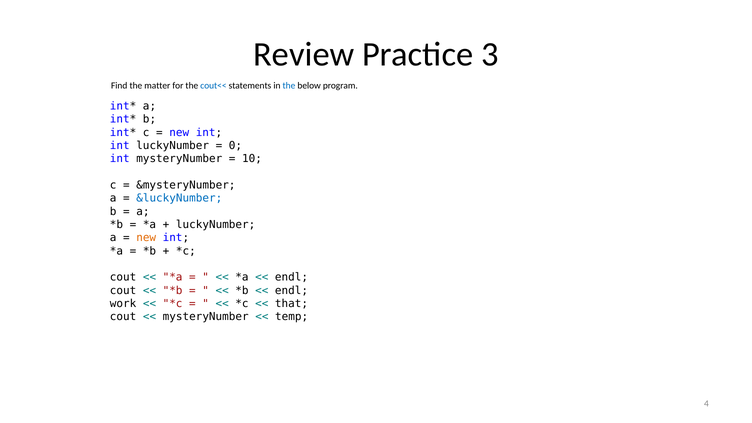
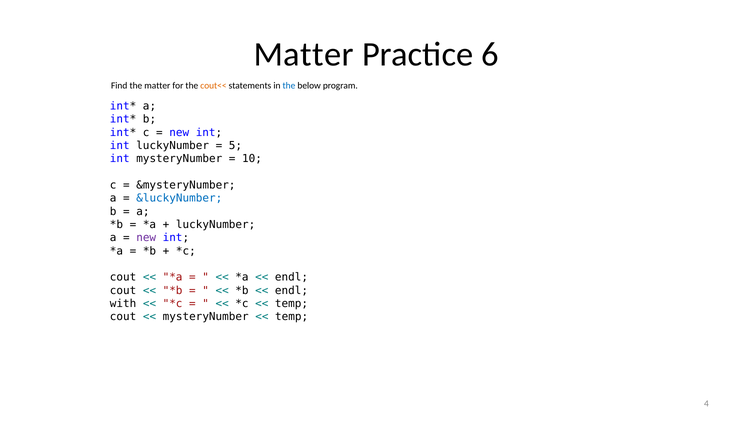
Review at (304, 55): Review -> Matter
3: 3 -> 6
cout<< colour: blue -> orange
0: 0 -> 5
new at (146, 238) colour: orange -> purple
work: work -> with
that at (291, 304): that -> temp
